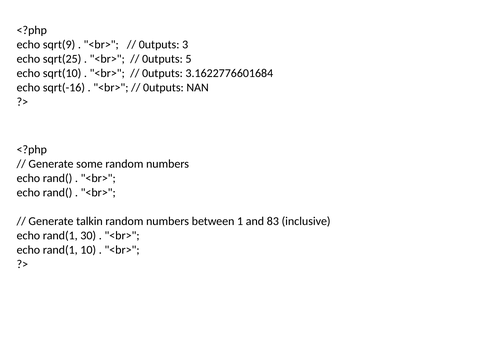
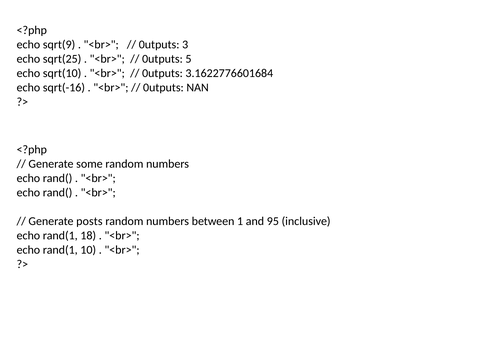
talkin: talkin -> posts
83: 83 -> 95
30: 30 -> 18
